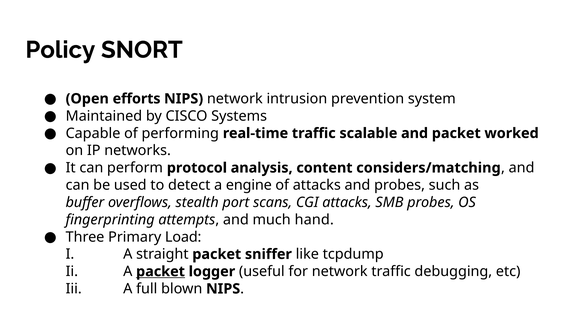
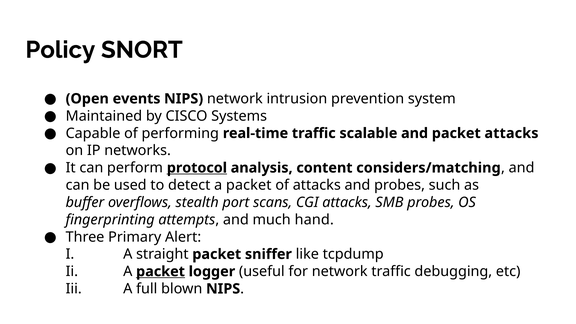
efforts: efforts -> events
packet worked: worked -> attacks
protocol underline: none -> present
detect a engine: engine -> packet
Load: Load -> Alert
